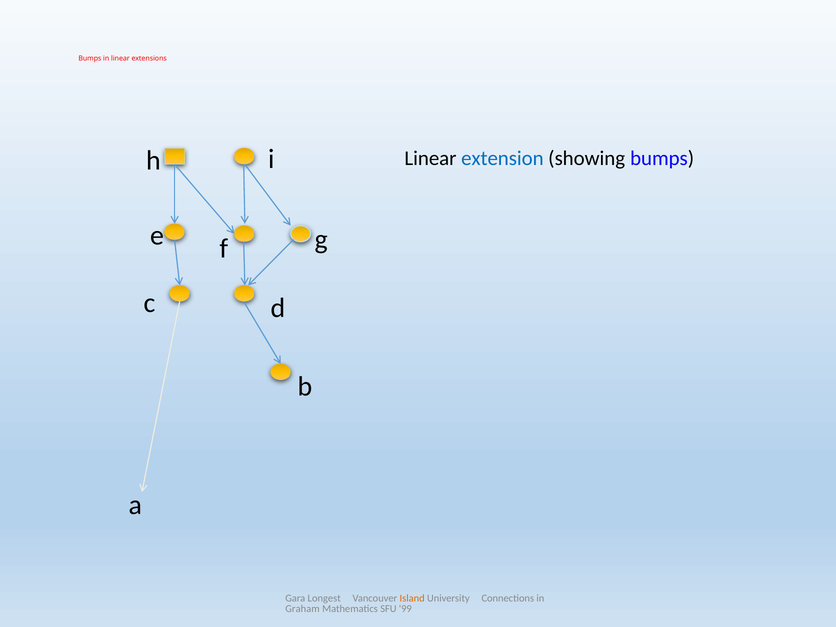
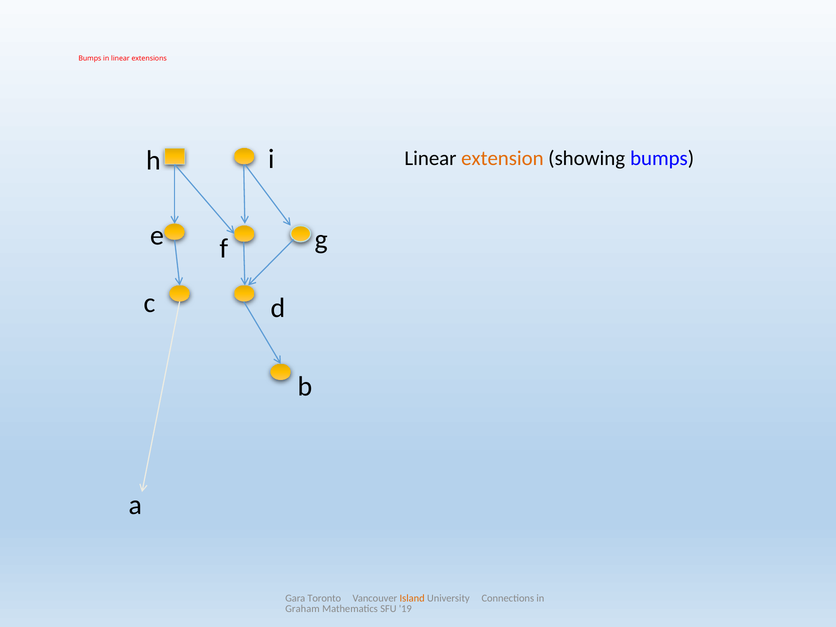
extension colour: blue -> orange
Longest: Longest -> Toronto
99: 99 -> 19
